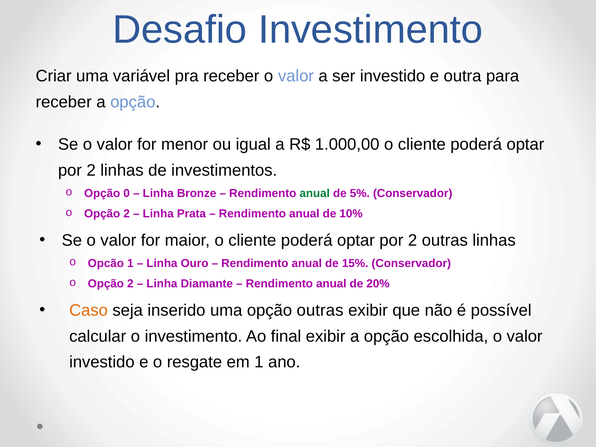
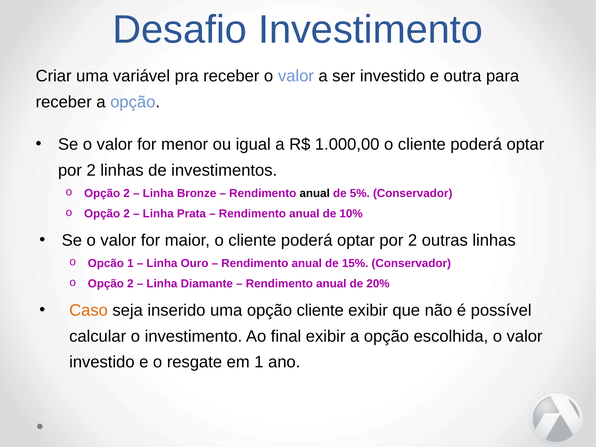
0 at (127, 193): 0 -> 2
anual at (315, 193) colour: green -> black
opção outras: outras -> cliente
